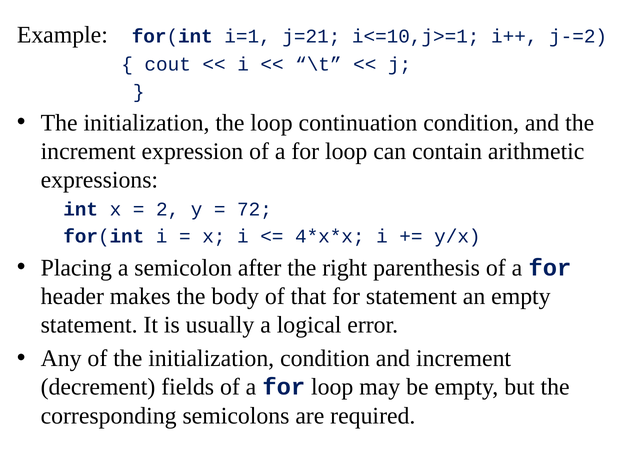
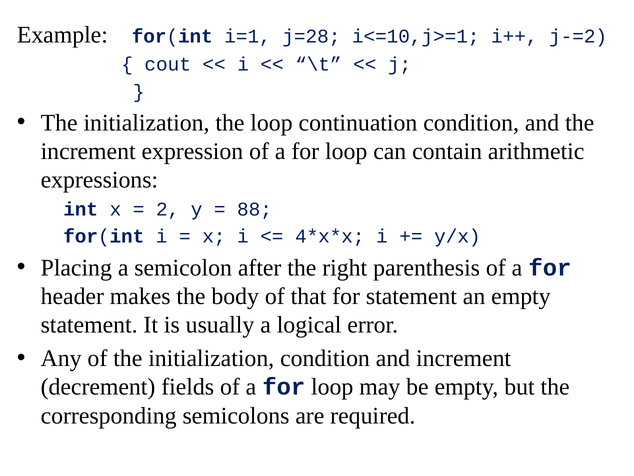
j=21: j=21 -> j=28
72: 72 -> 88
